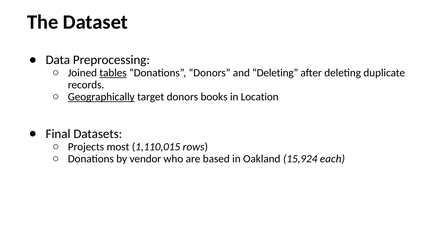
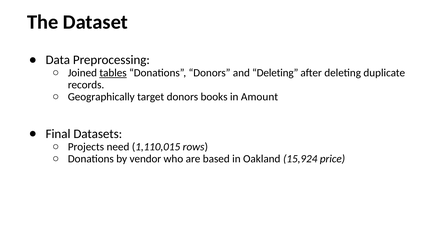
Geographically underline: present -> none
Location: Location -> Amount
most: most -> need
each: each -> price
